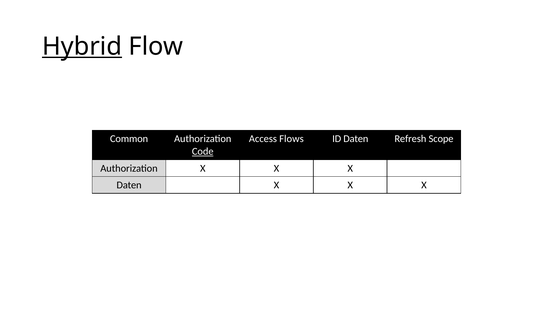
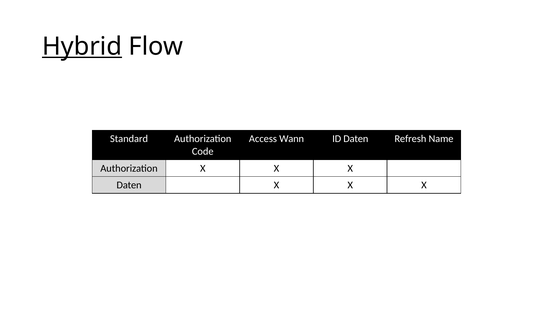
Common: Common -> Standard
Flows: Flows -> Wann
Scope: Scope -> Name
Code underline: present -> none
